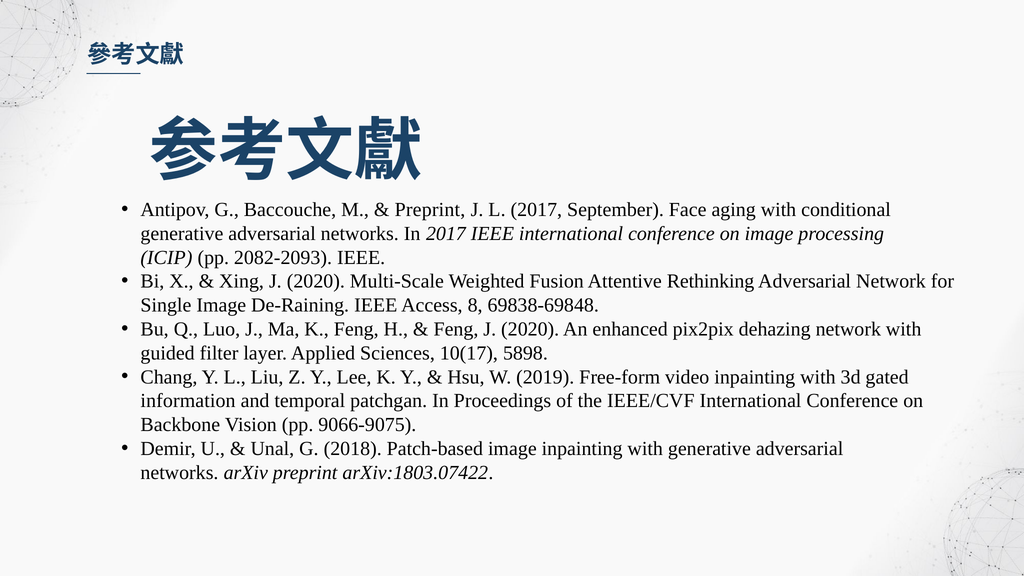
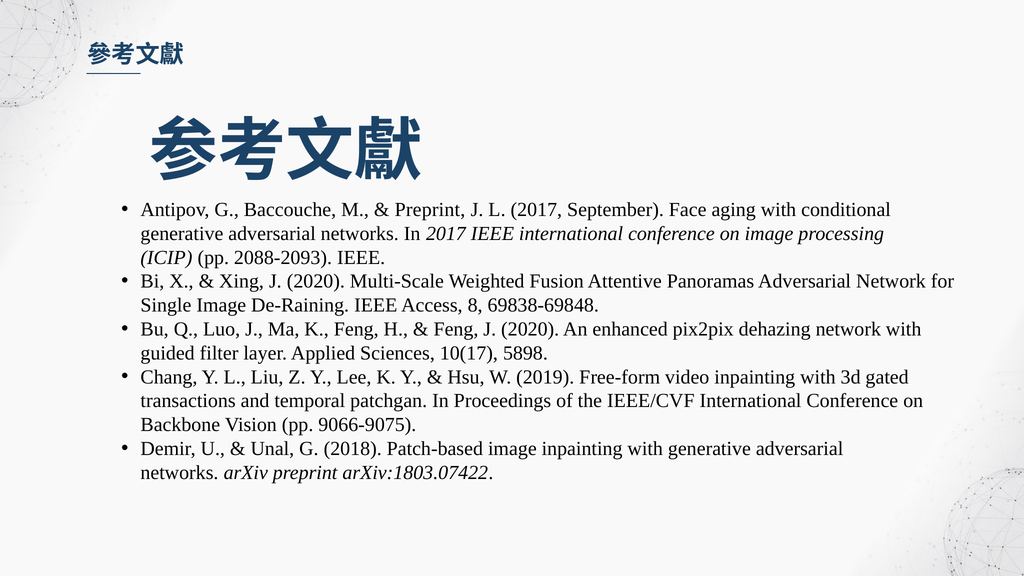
2082-2093: 2082-2093 -> 2088-2093
Rethinking: Rethinking -> Panoramas
information: information -> transactions
